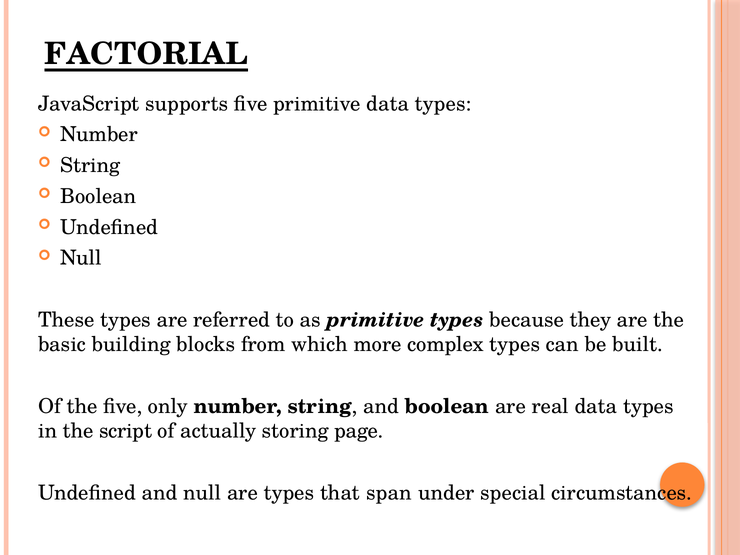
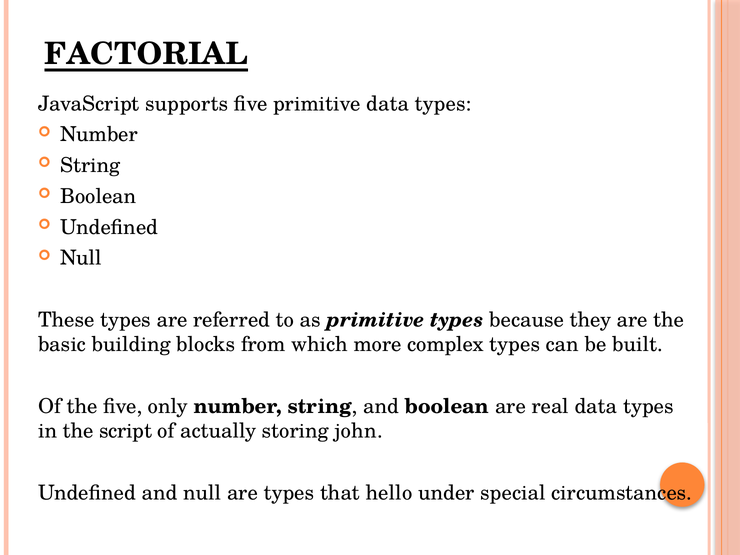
page: page -> john
span: span -> hello
